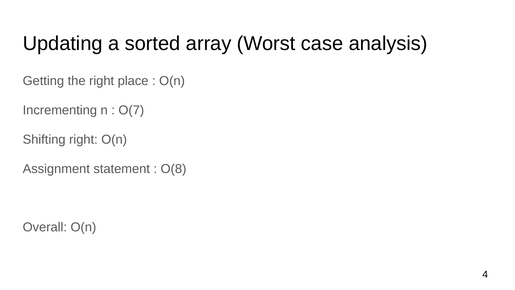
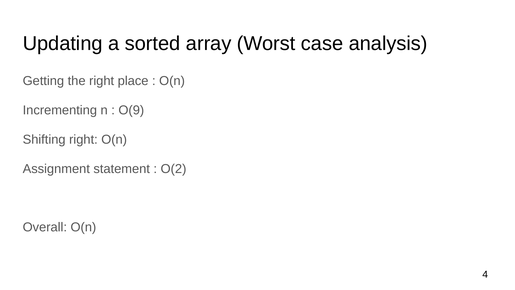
O(7: O(7 -> O(9
O(8: O(8 -> O(2
